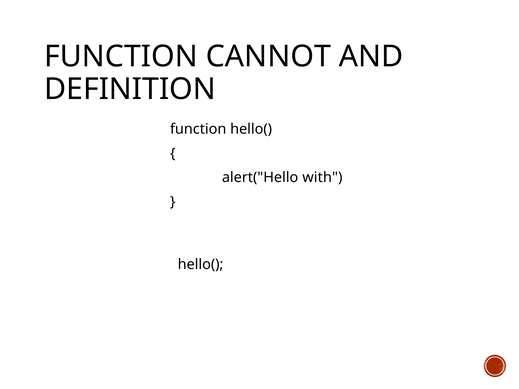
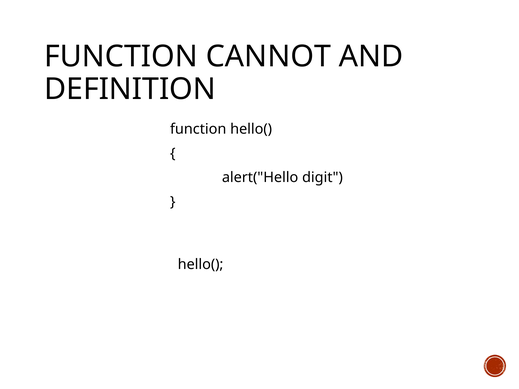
with: with -> digit
